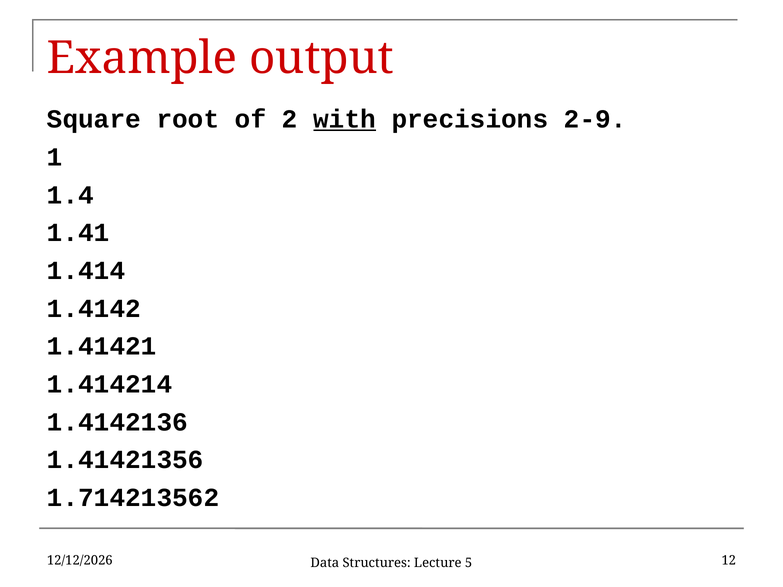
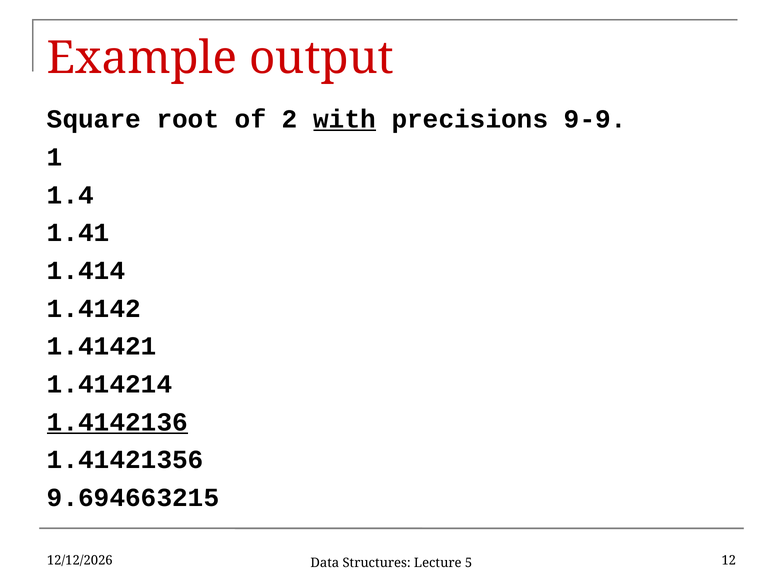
2-9: 2-9 -> 9-9
1.4142136 underline: none -> present
1.714213562: 1.714213562 -> 9.694663215
